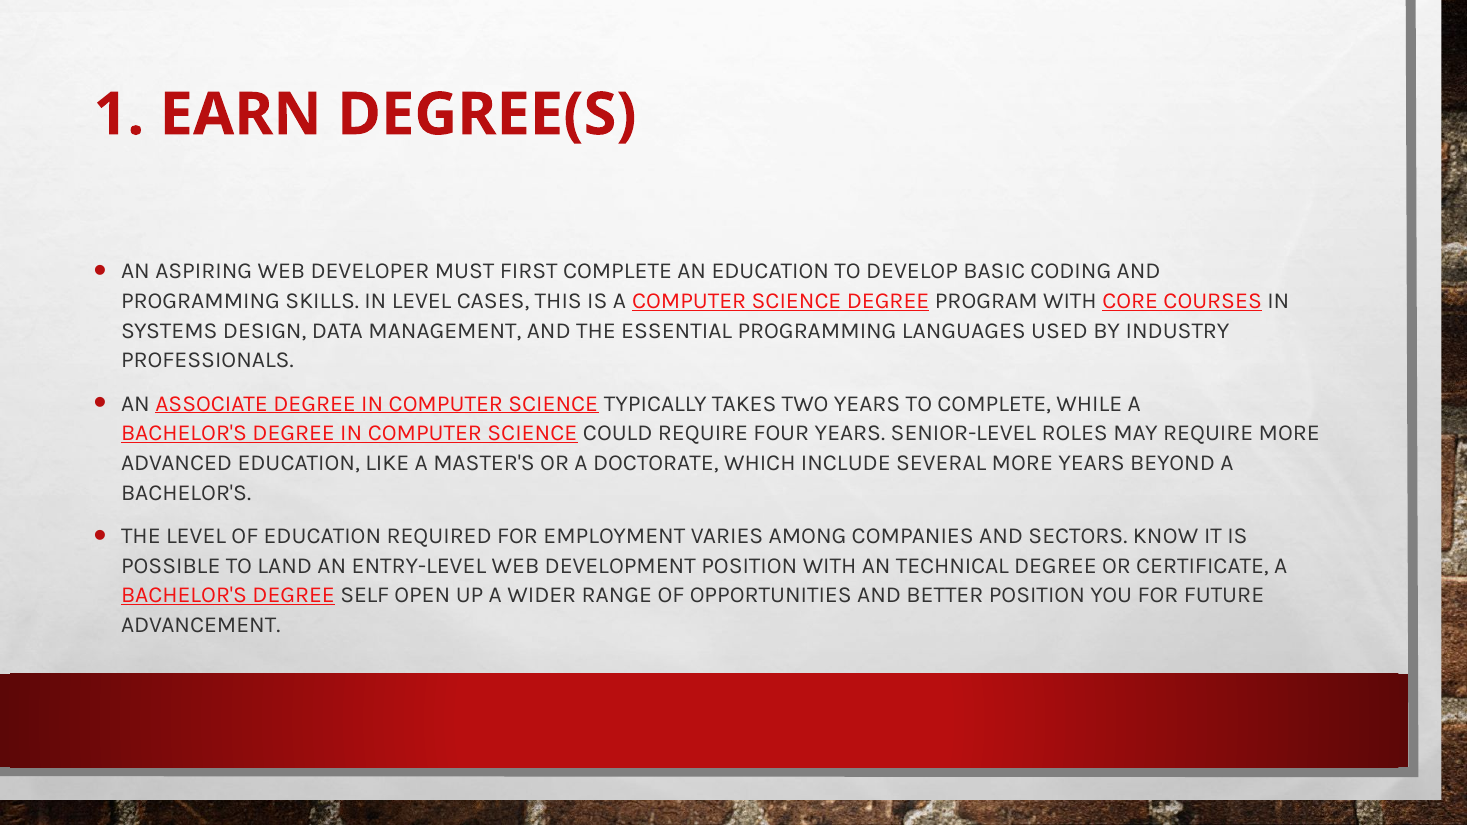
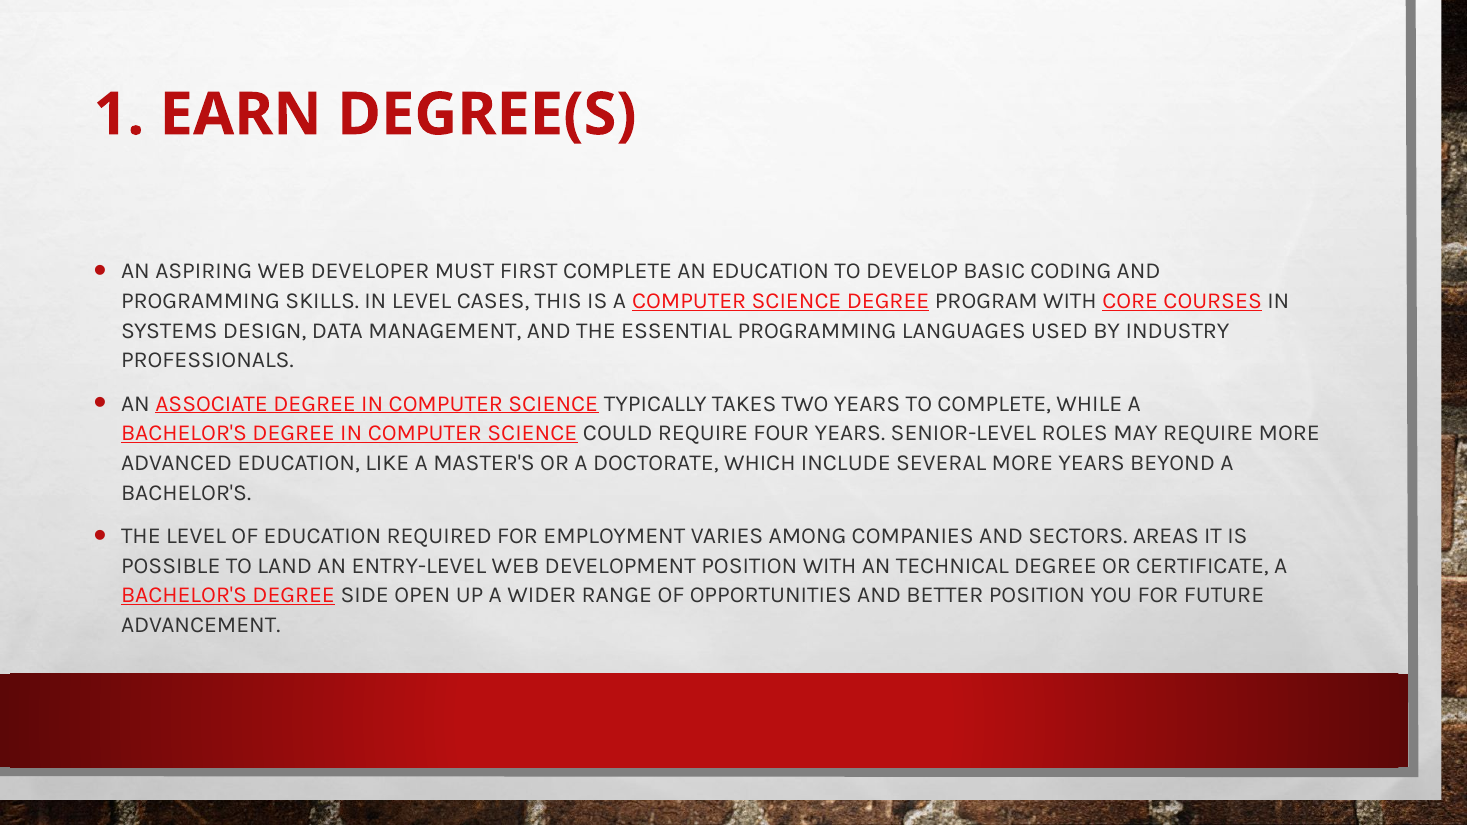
KNOW: KNOW -> AREAS
SELF: SELF -> SIDE
